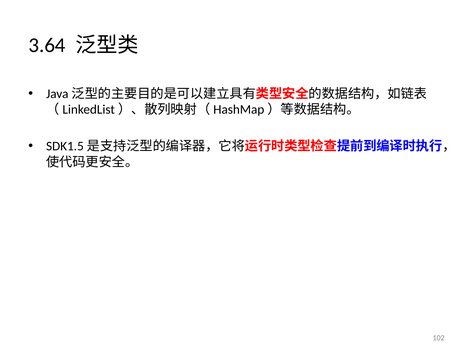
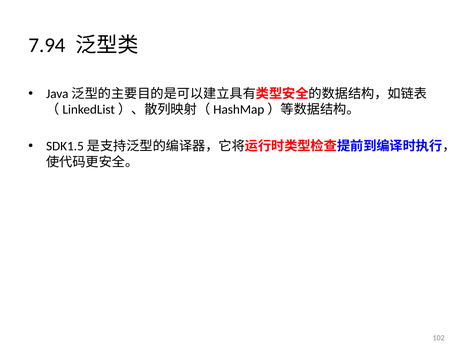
3.64: 3.64 -> 7.94
